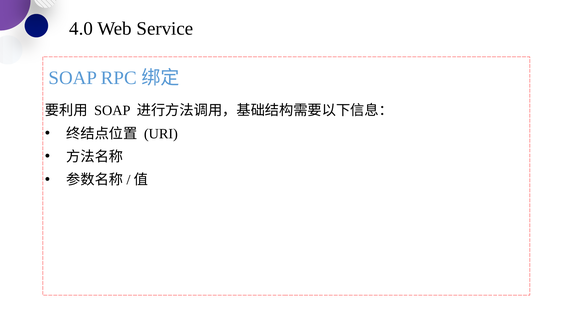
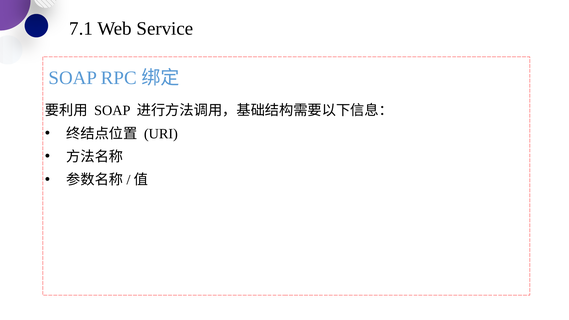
4.0: 4.0 -> 7.1
